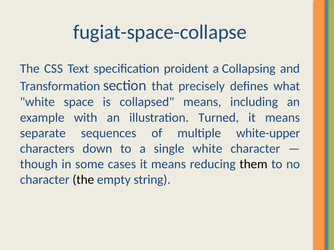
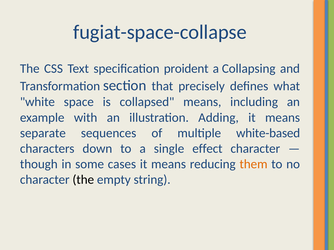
Turned: Turned -> Adding
white-upper: white-upper -> white-based
single white: white -> effect
them colour: black -> orange
